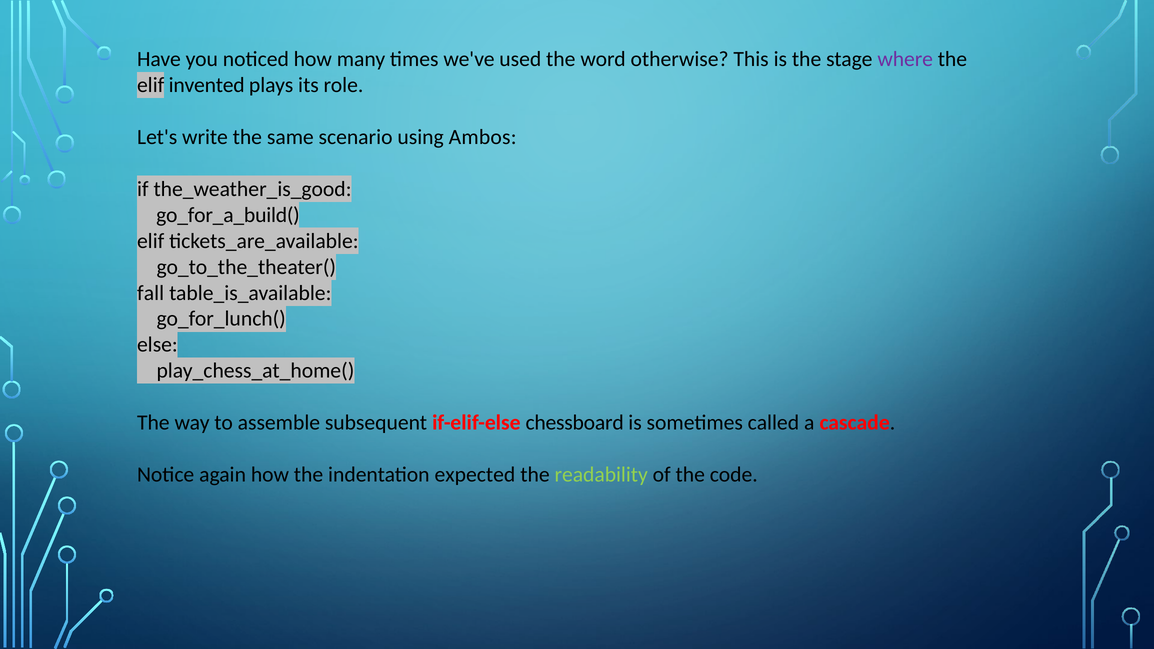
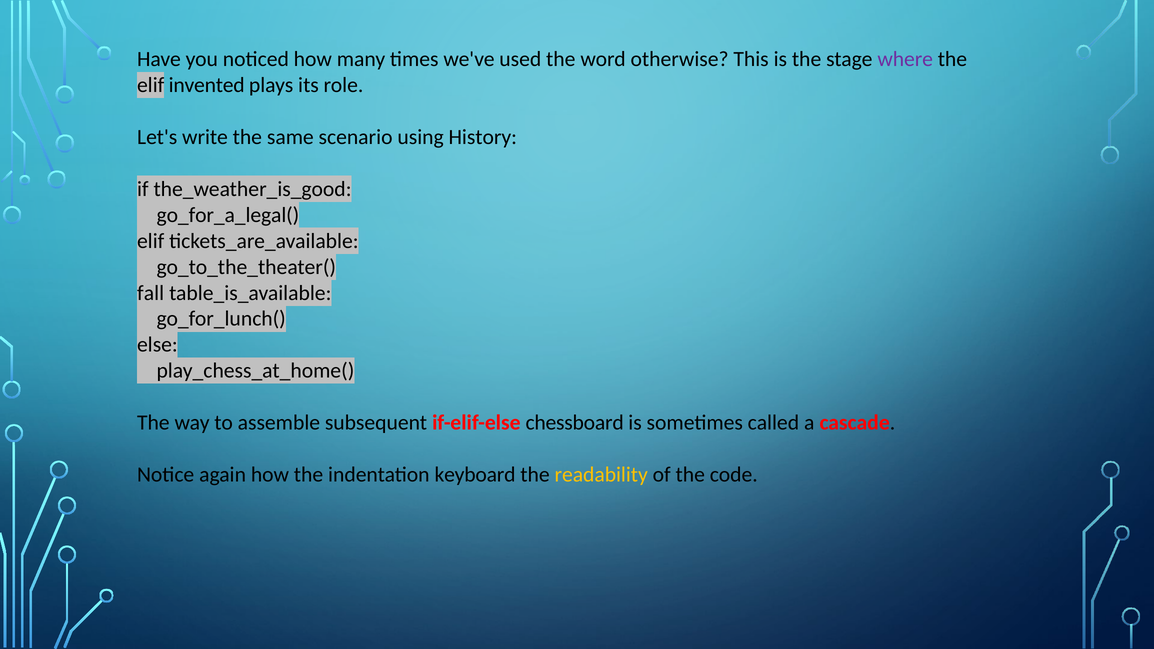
Ambos: Ambos -> History
go_for_a_build(: go_for_a_build( -> go_for_a_legal(
expected: expected -> keyboard
readability colour: light green -> yellow
